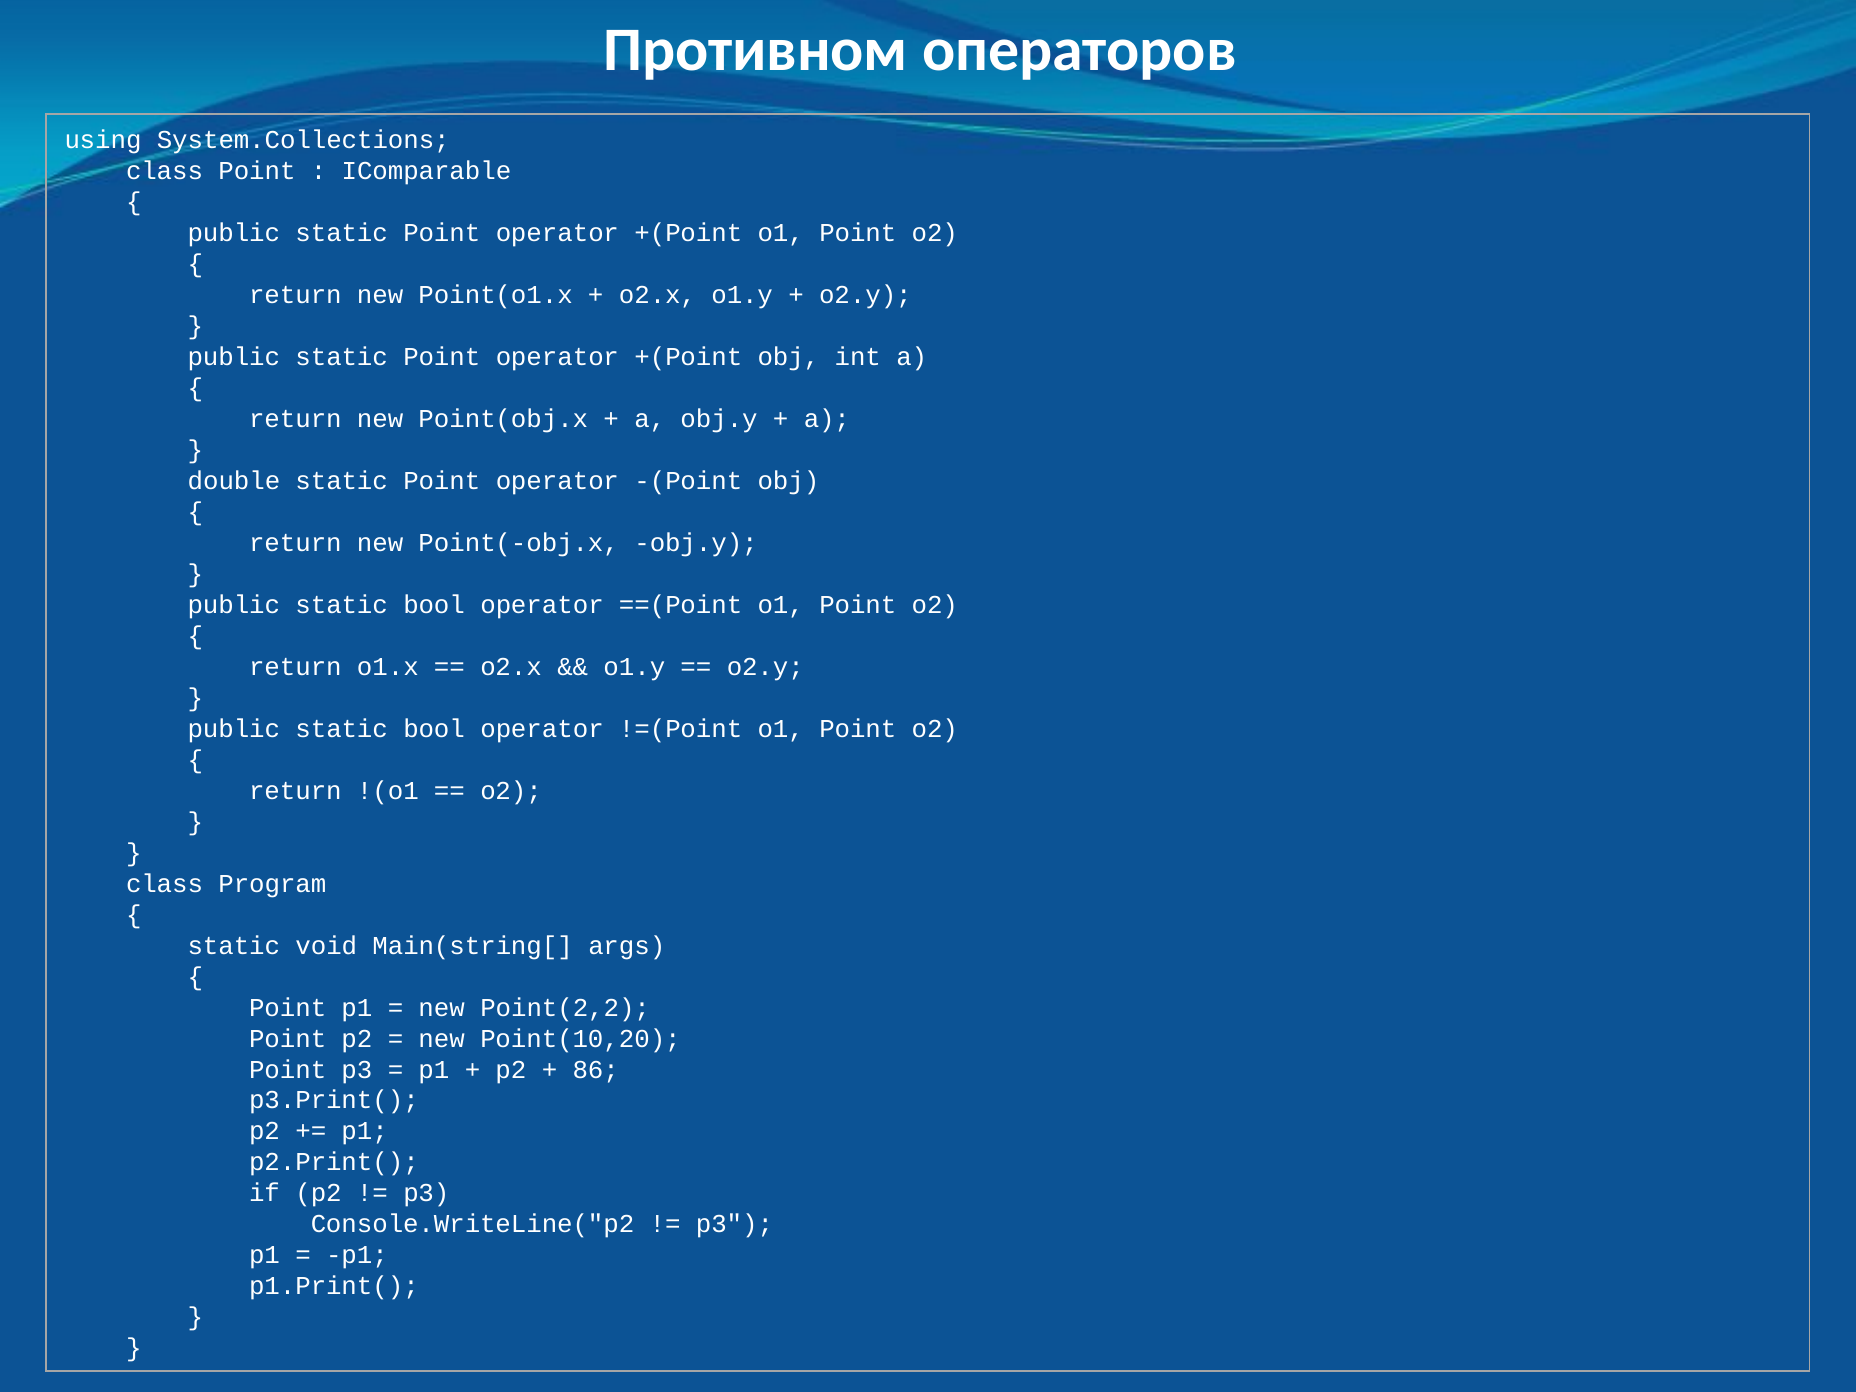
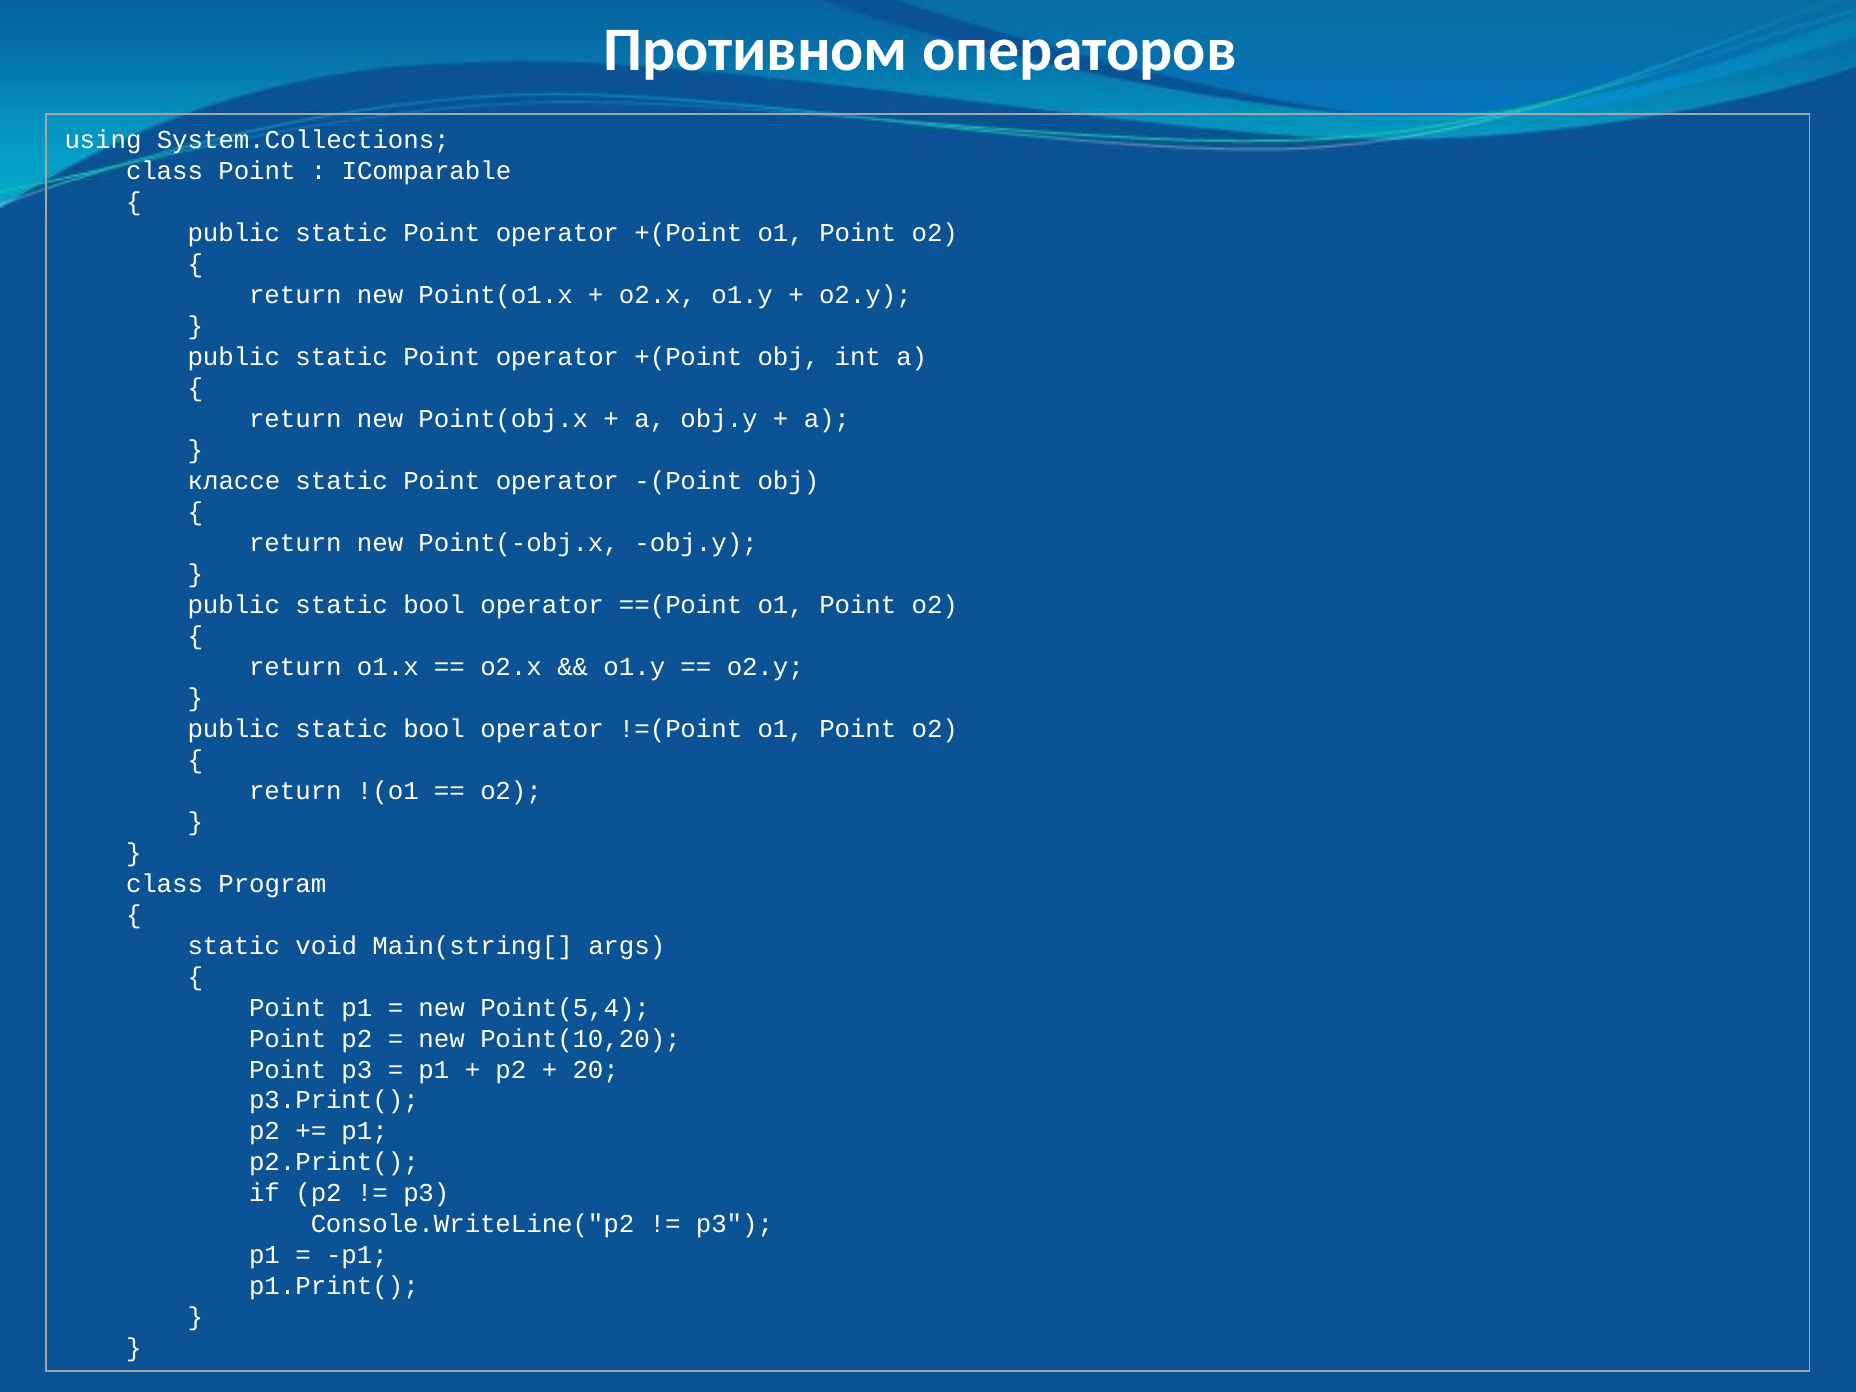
double: double -> классе
Point(2,2: Point(2,2 -> Point(5,4
86: 86 -> 20
